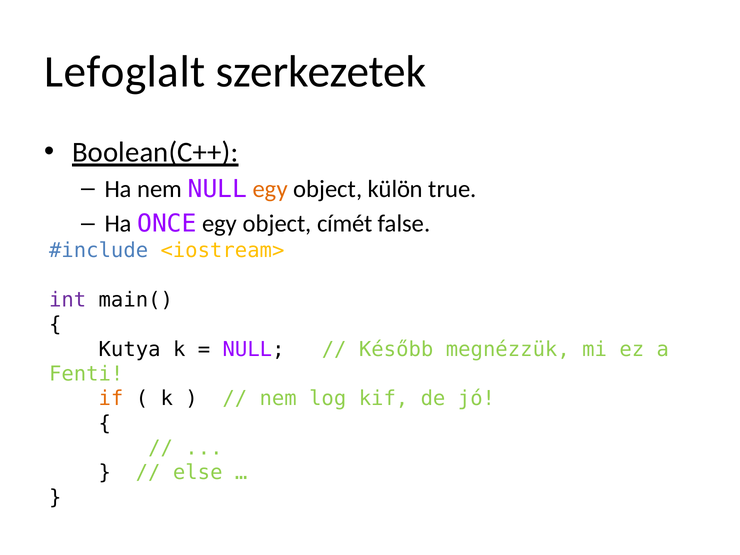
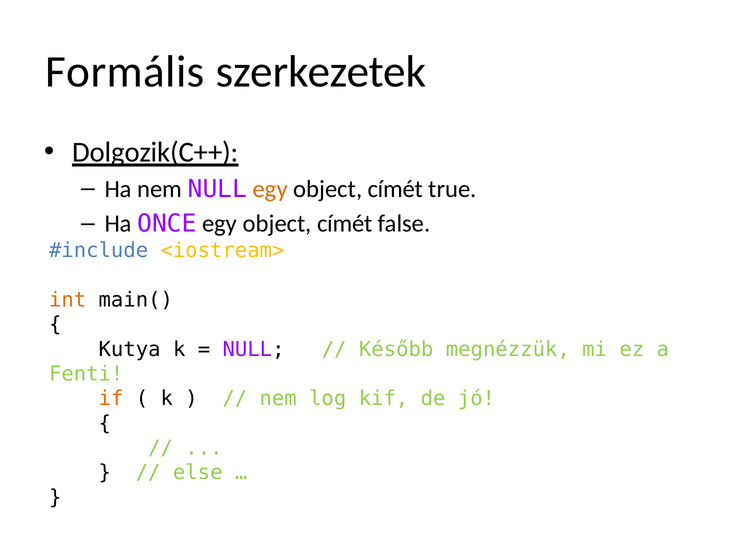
Lefoglalt: Lefoglalt -> Formális
Boolean(C++: Boolean(C++ -> Dolgozik(C++
külön at (395, 189): külön -> címét
int colour: purple -> orange
